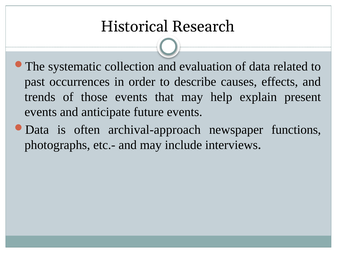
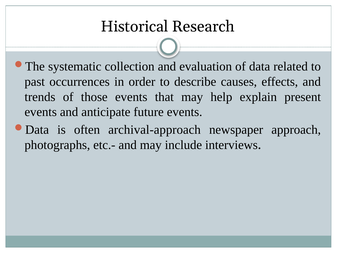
functions: functions -> approach
